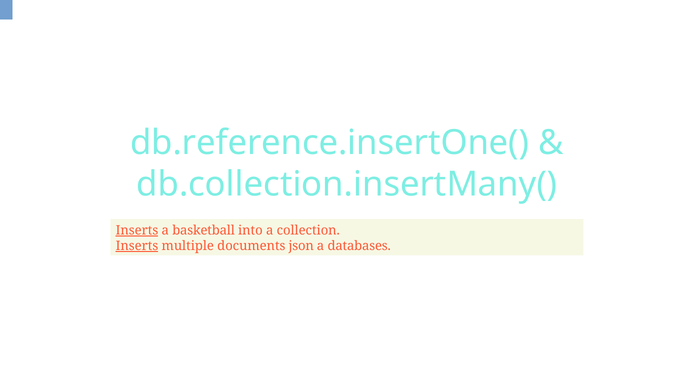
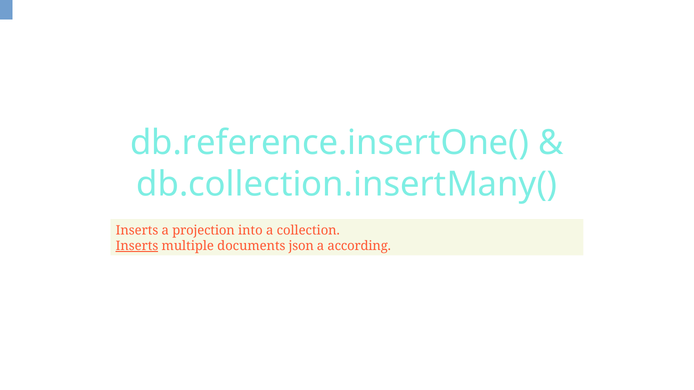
Inserts at (137, 231) underline: present -> none
basketball: basketball -> projection
databases: databases -> according
